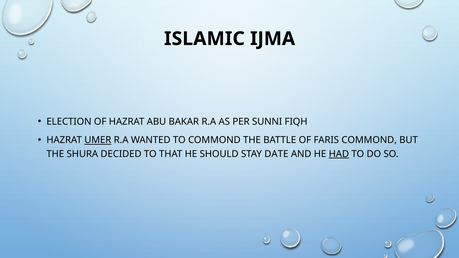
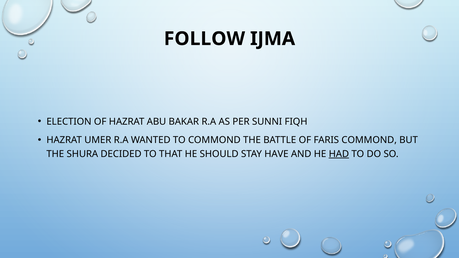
ISLAMIC: ISLAMIC -> FOLLOW
UMER underline: present -> none
DATE: DATE -> HAVE
